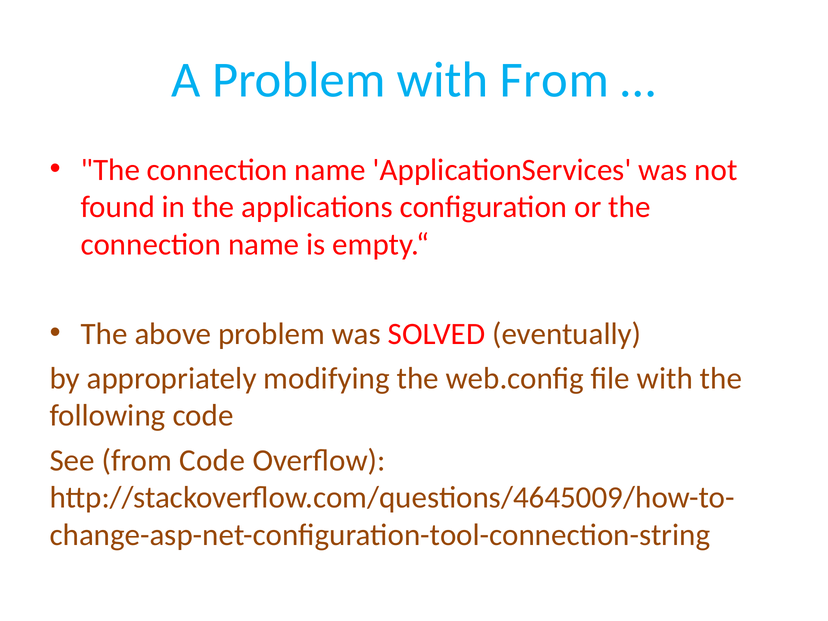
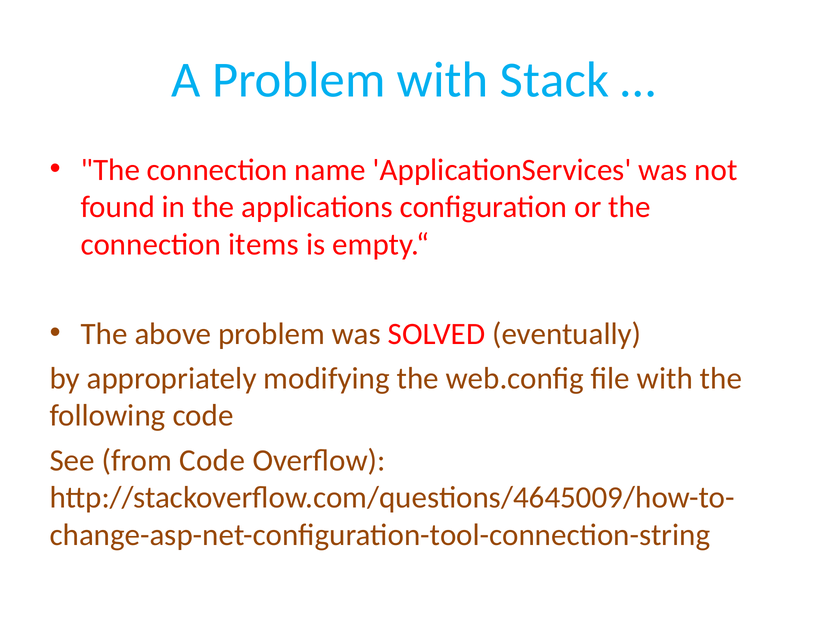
with From: From -> Stack
name at (264, 244): name -> items
